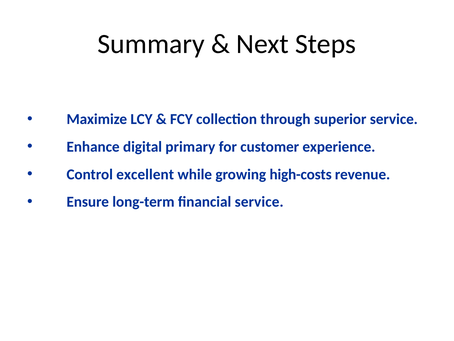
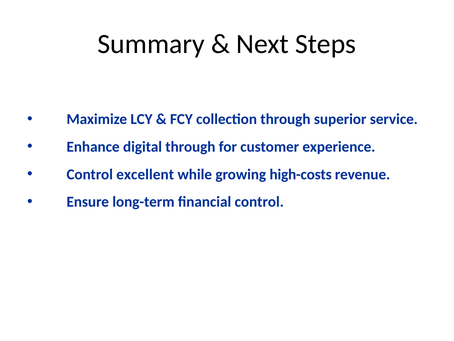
digital primary: primary -> through
financial service: service -> control
